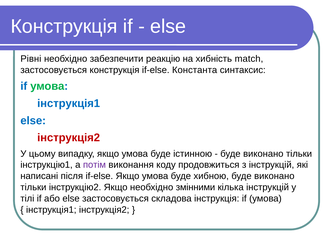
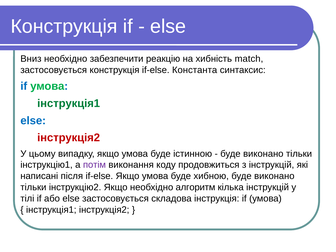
Рівні: Рівні -> Вниз
інструкція1 at (69, 103) colour: blue -> green
змінними: змінними -> алгоритм
